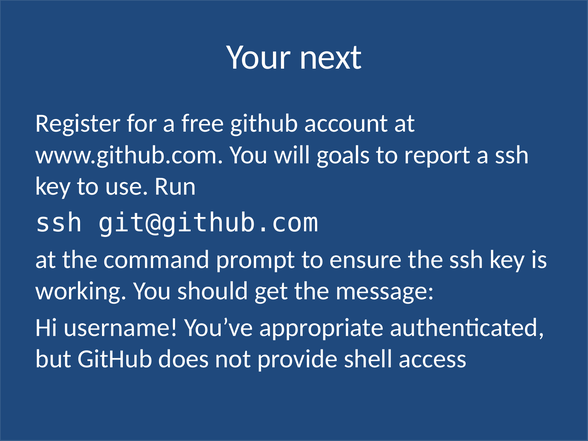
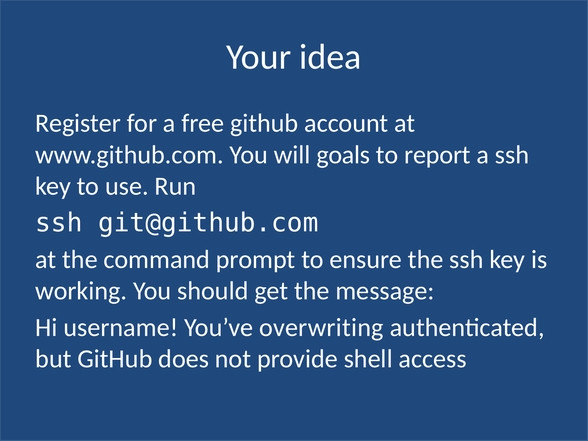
next: next -> idea
appropriate: appropriate -> overwriting
